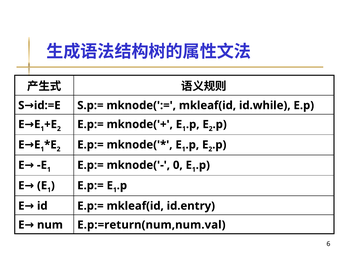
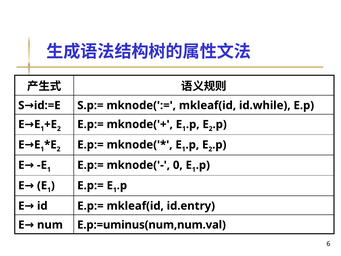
E.p:=return(num,num.val: E.p:=return(num,num.val -> E.p:=uminus(num,num.val
